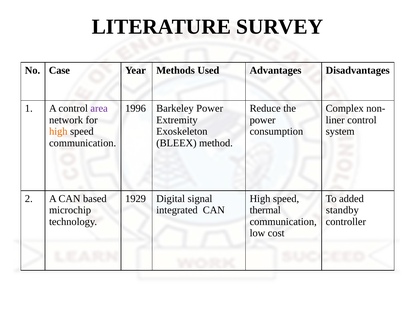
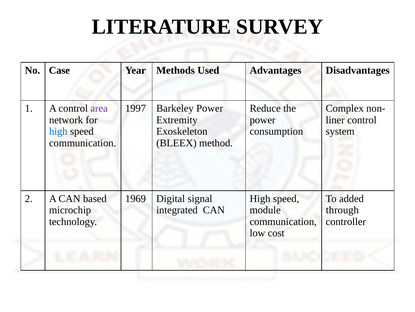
1996: 1996 -> 1997
high at (58, 131) colour: orange -> blue
1929: 1929 -> 1969
thermal: thermal -> module
standby: standby -> through
